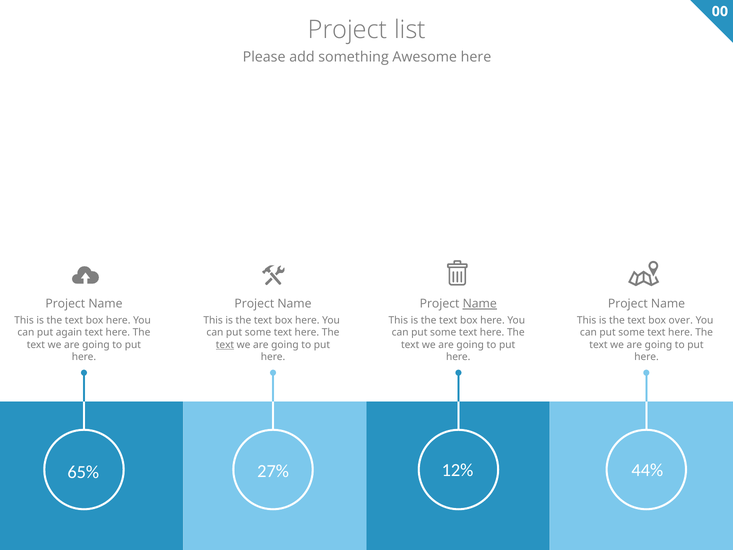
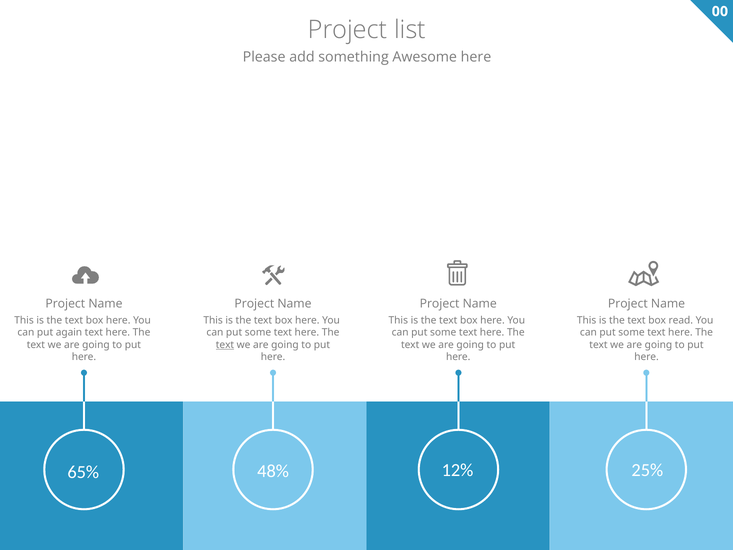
Name at (480, 304) underline: present -> none
over: over -> read
27%: 27% -> 48%
44%: 44% -> 25%
